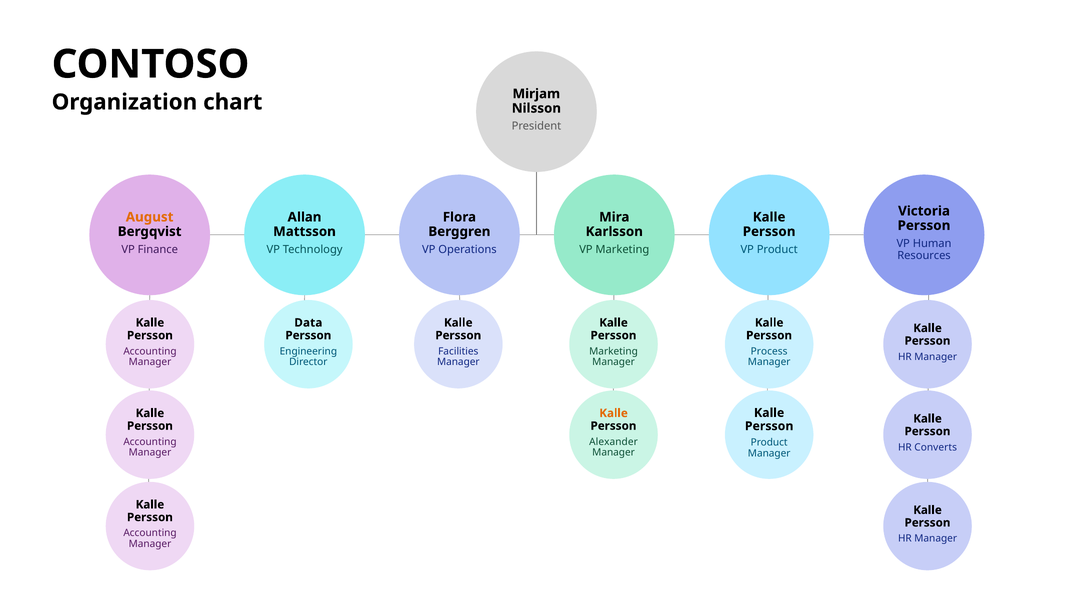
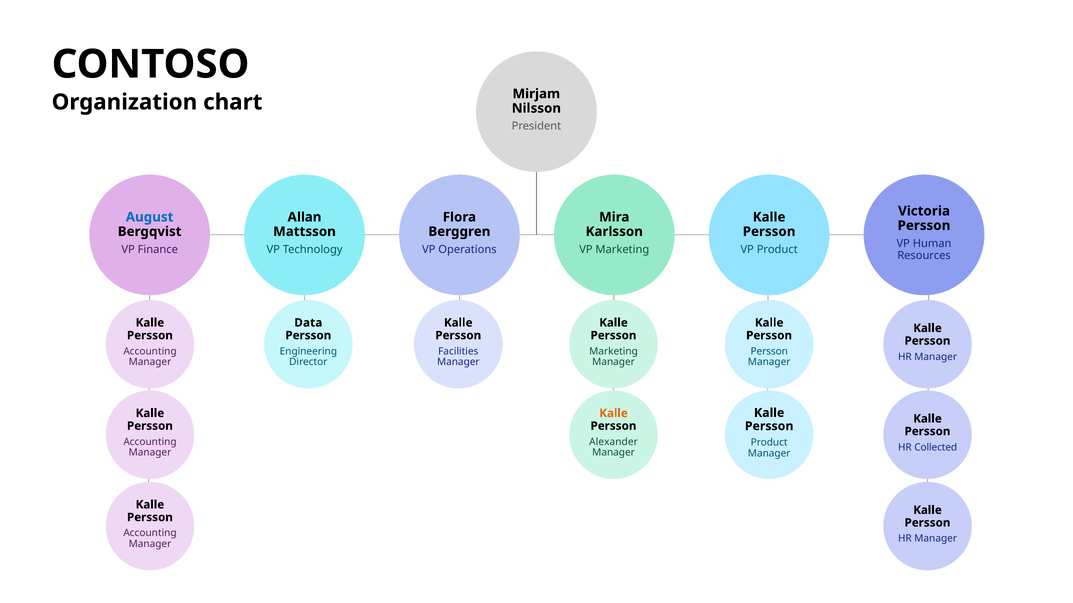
August colour: orange -> blue
Process at (769, 352): Process -> Persson
Converts: Converts -> Collected
